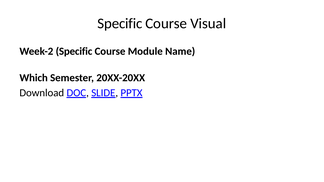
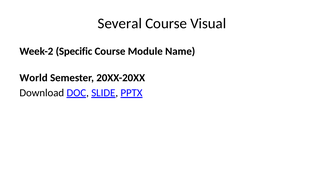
Specific at (120, 24): Specific -> Several
Which: Which -> World
